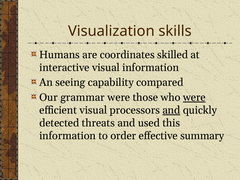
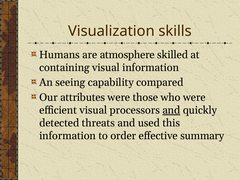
coordinates: coordinates -> atmosphere
interactive: interactive -> containing
grammar: grammar -> attributes
were at (194, 97) underline: present -> none
